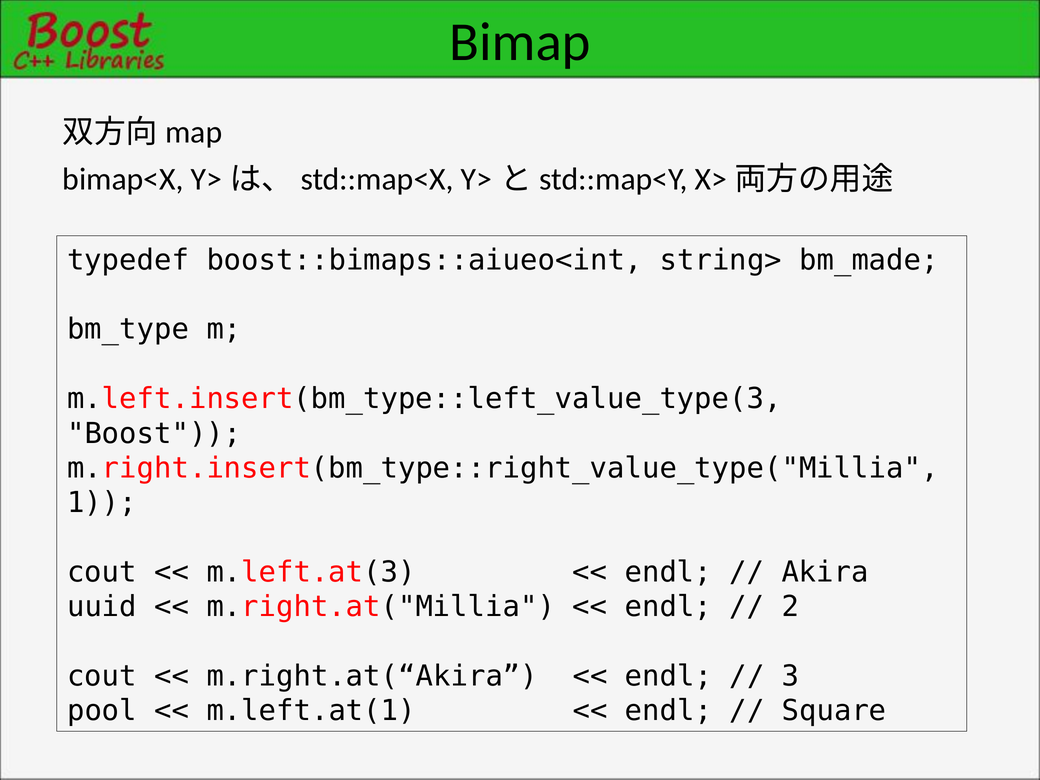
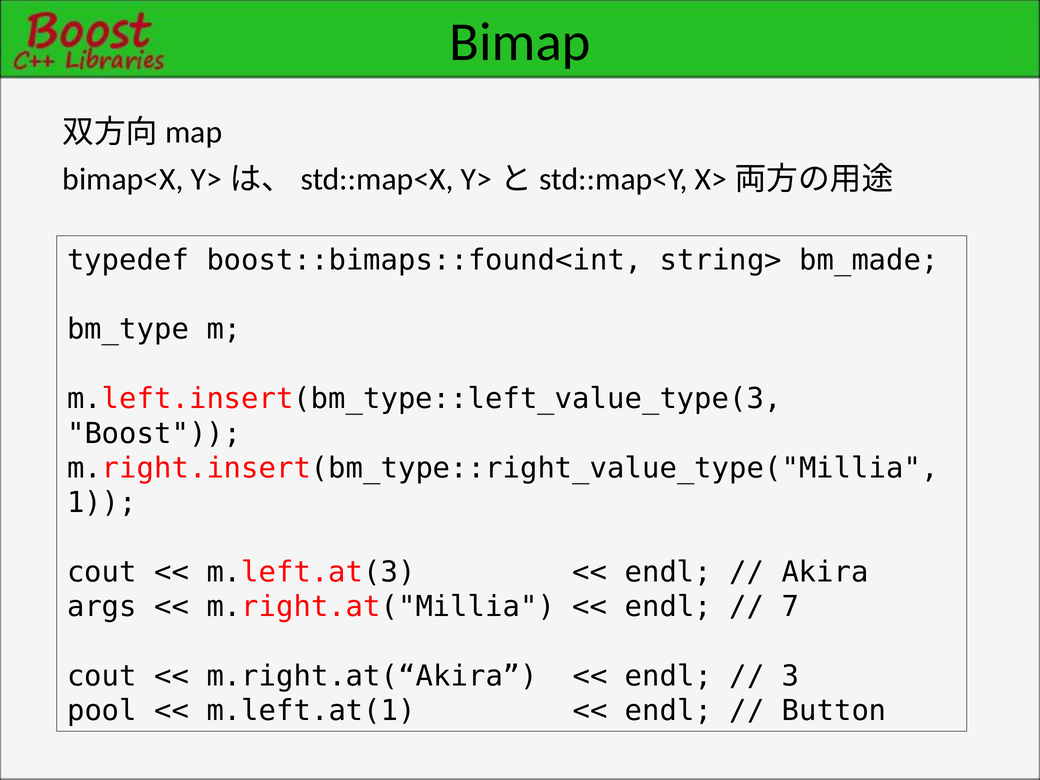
boost::bimaps::aiueo<int: boost::bimaps::aiueo<int -> boost::bimaps::found<int
uuid: uuid -> args
2: 2 -> 7
Square: Square -> Button
